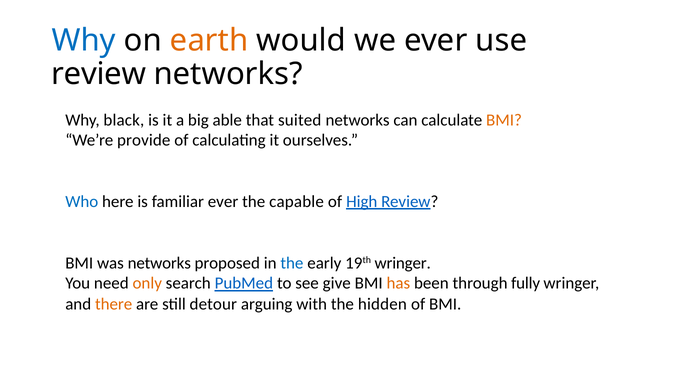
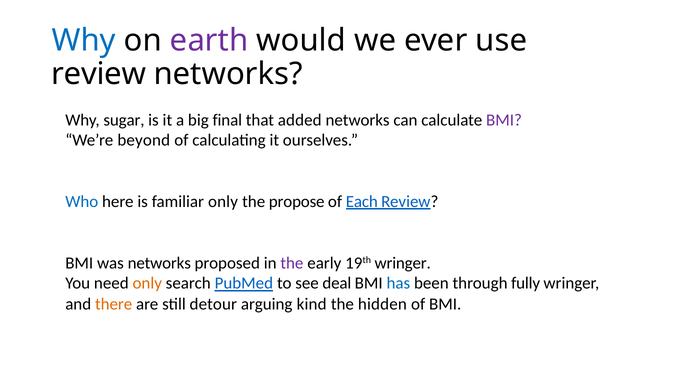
earth colour: orange -> purple
black: black -> sugar
able: able -> final
suited: suited -> added
BMI at (504, 120) colour: orange -> purple
provide: provide -> beyond
familiar ever: ever -> only
capable: capable -> propose
High: High -> Each
the at (292, 263) colour: blue -> purple
give: give -> deal
has colour: orange -> blue
with: with -> kind
